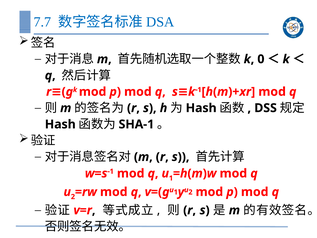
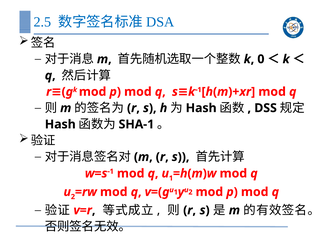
7.7: 7.7 -> 2.5
